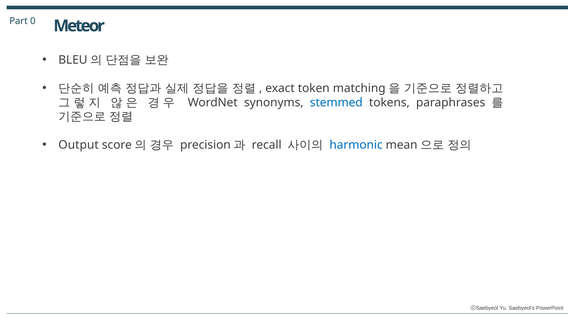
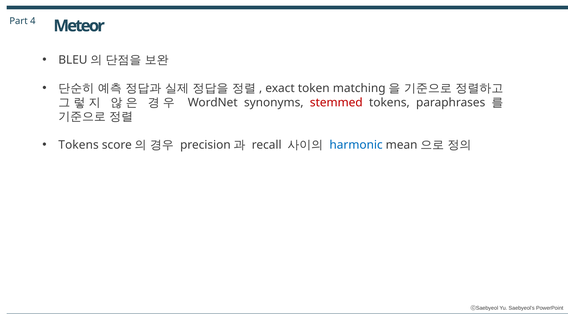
0: 0 -> 4
stemmed colour: blue -> red
Output at (79, 145): Output -> Tokens
